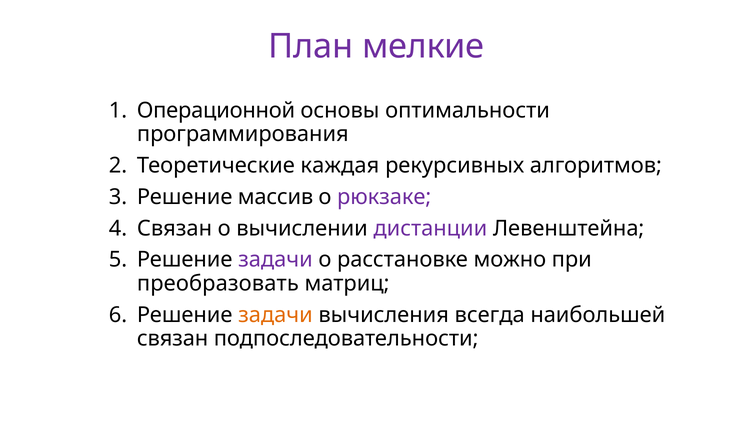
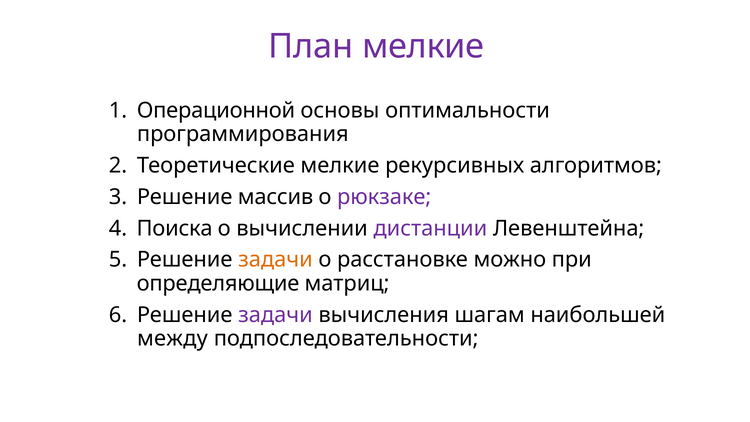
Теоретические каждая: каждая -> мелкие
Связан at (175, 228): Связан -> Поиска
задачи at (275, 260) colour: purple -> orange
преобразовать: преобразовать -> определяющие
задачи at (275, 315) colour: orange -> purple
всегда: всегда -> шагам
связан at (173, 338): связан -> между
